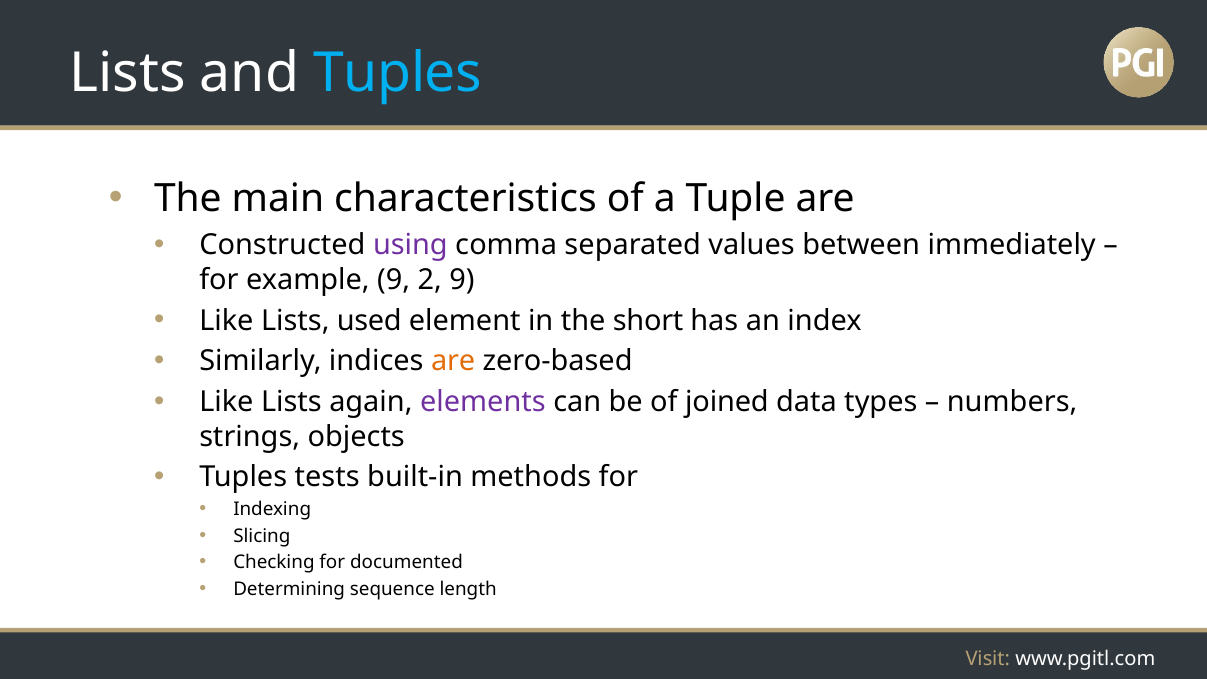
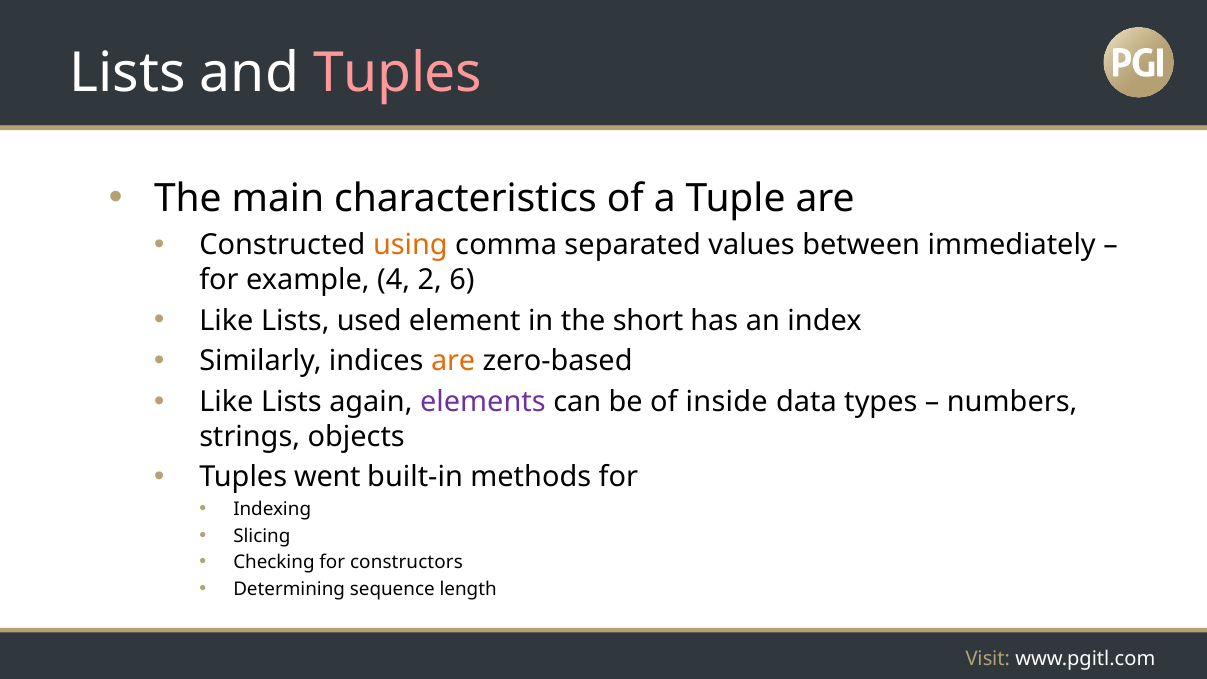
Tuples at (398, 73) colour: light blue -> pink
using colour: purple -> orange
example 9: 9 -> 4
2 9: 9 -> 6
joined: joined -> inside
tests: tests -> went
documented: documented -> constructors
